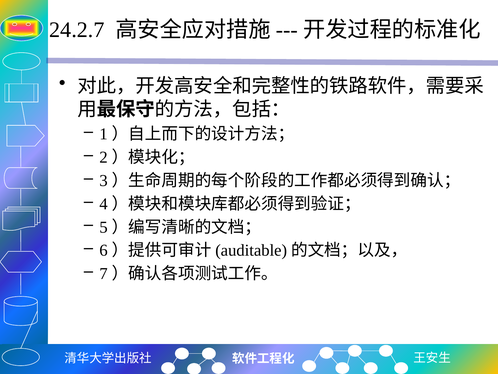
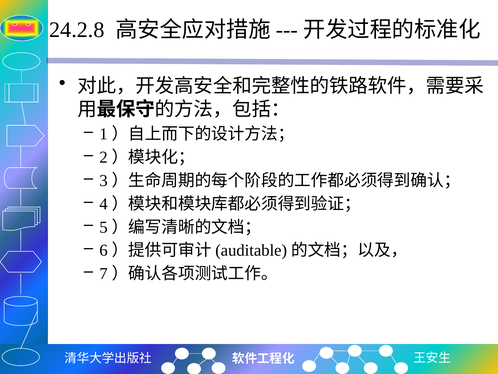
24.2.7: 24.2.7 -> 24.2.8
